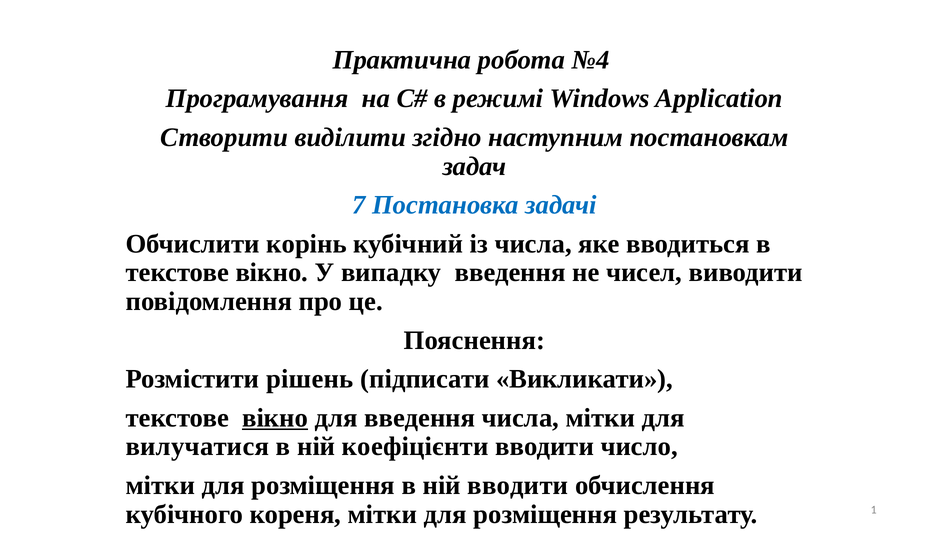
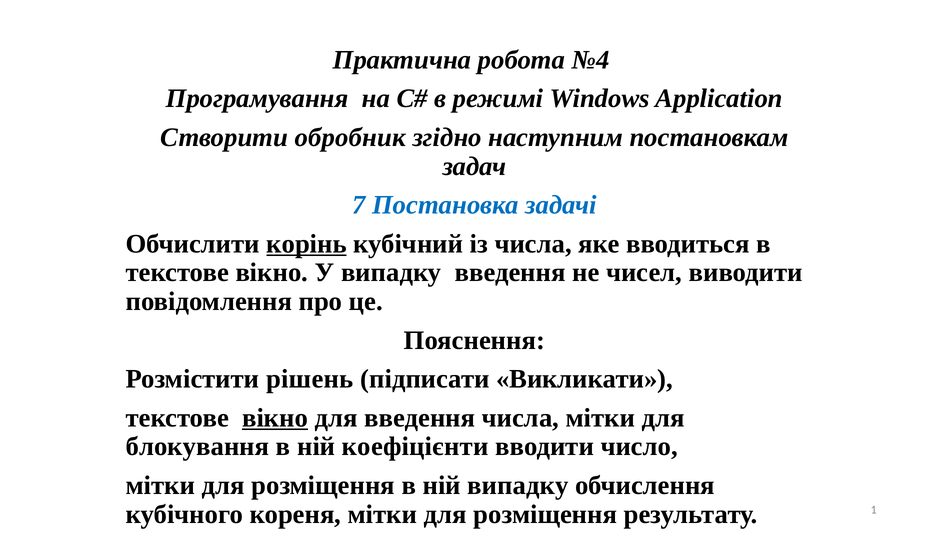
виділити: виділити -> обробник
корінь underline: none -> present
вилучатися: вилучатися -> блокування
ній вводити: вводити -> випадку
